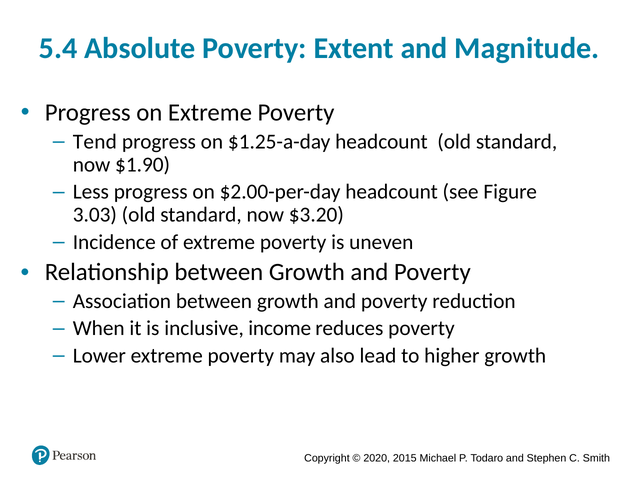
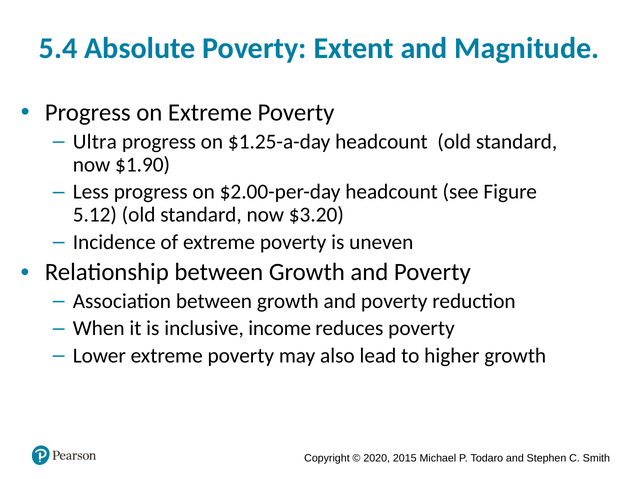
Tend: Tend -> Ultra
3.03: 3.03 -> 5.12
